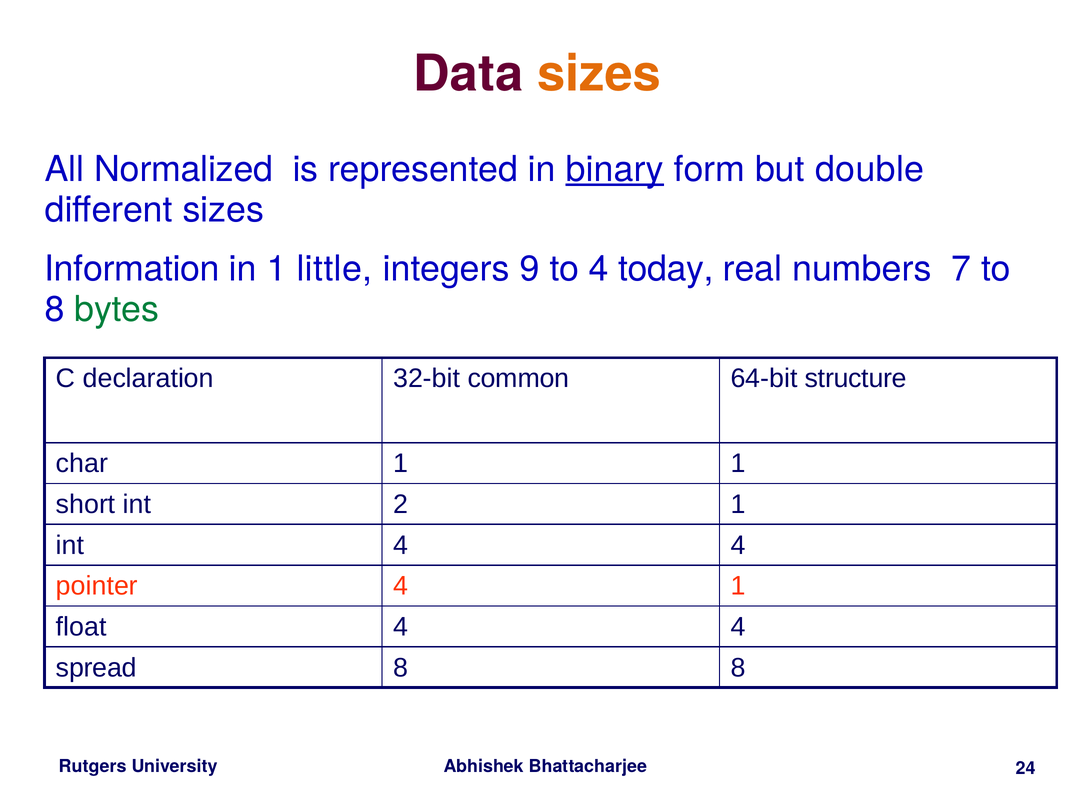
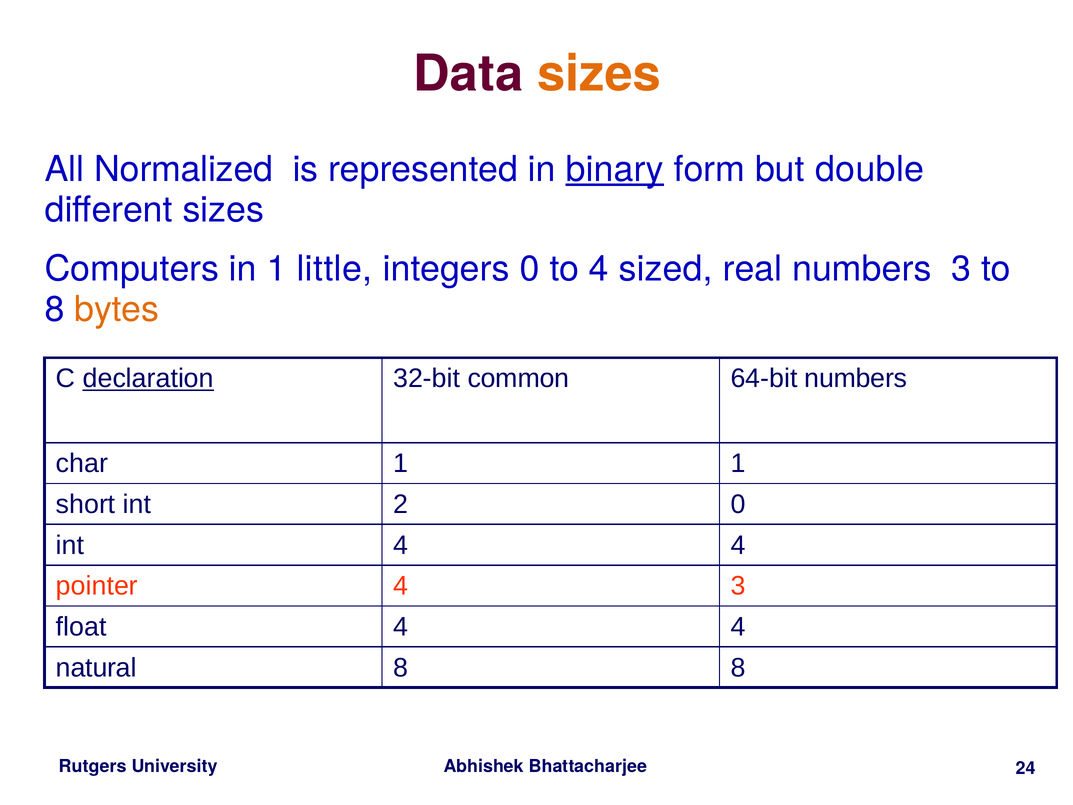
Information: Information -> Computers
integers 9: 9 -> 0
today: today -> sized
numbers 7: 7 -> 3
bytes colour: green -> orange
declaration underline: none -> present
64-bit structure: structure -> numbers
2 1: 1 -> 0
4 1: 1 -> 3
spread: spread -> natural
